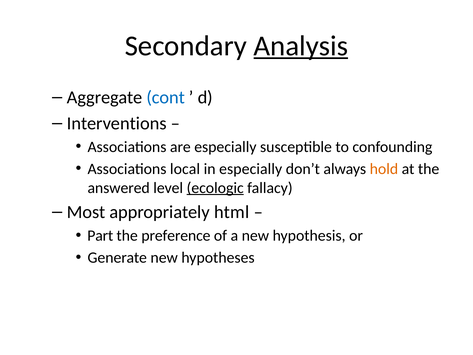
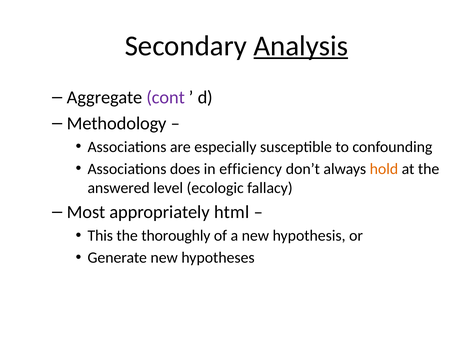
cont colour: blue -> purple
Interventions: Interventions -> Methodology
local: local -> does
in especially: especially -> efficiency
ecologic underline: present -> none
Part: Part -> This
preference: preference -> thoroughly
